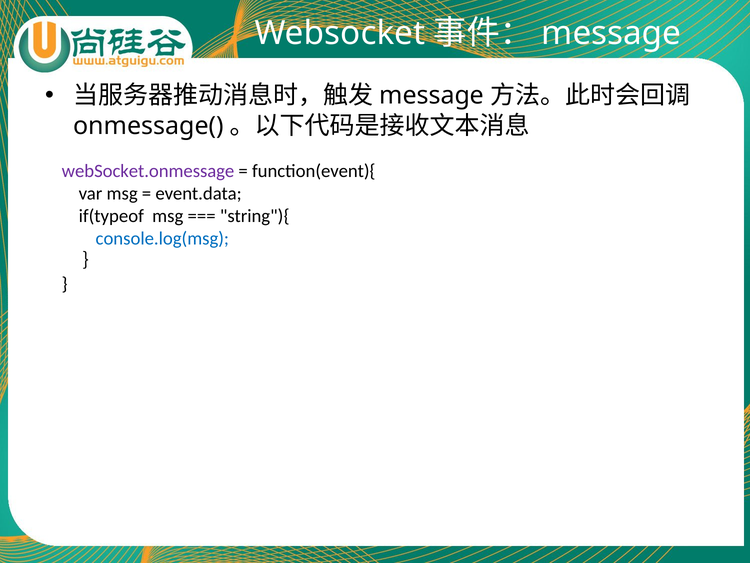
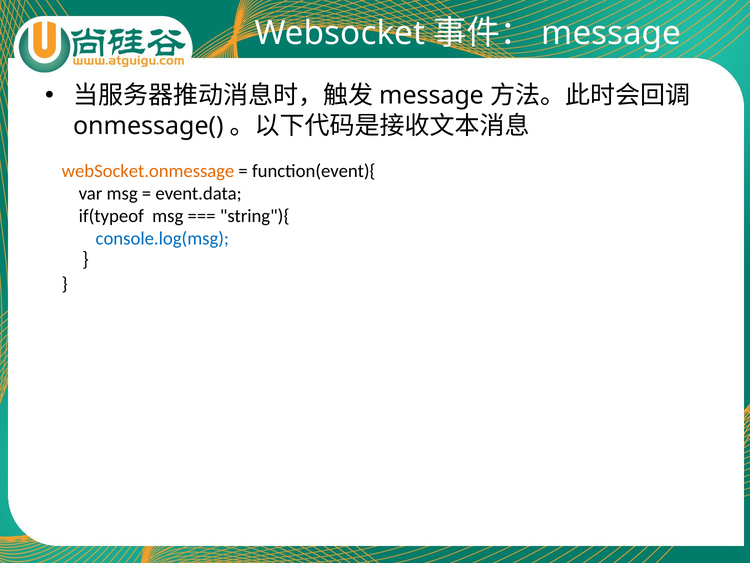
webSocket.onmessage colour: purple -> orange
